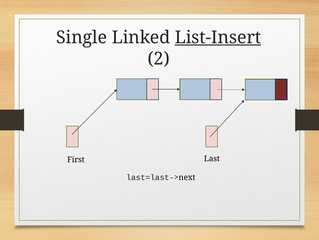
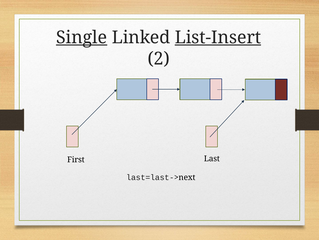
Single underline: none -> present
